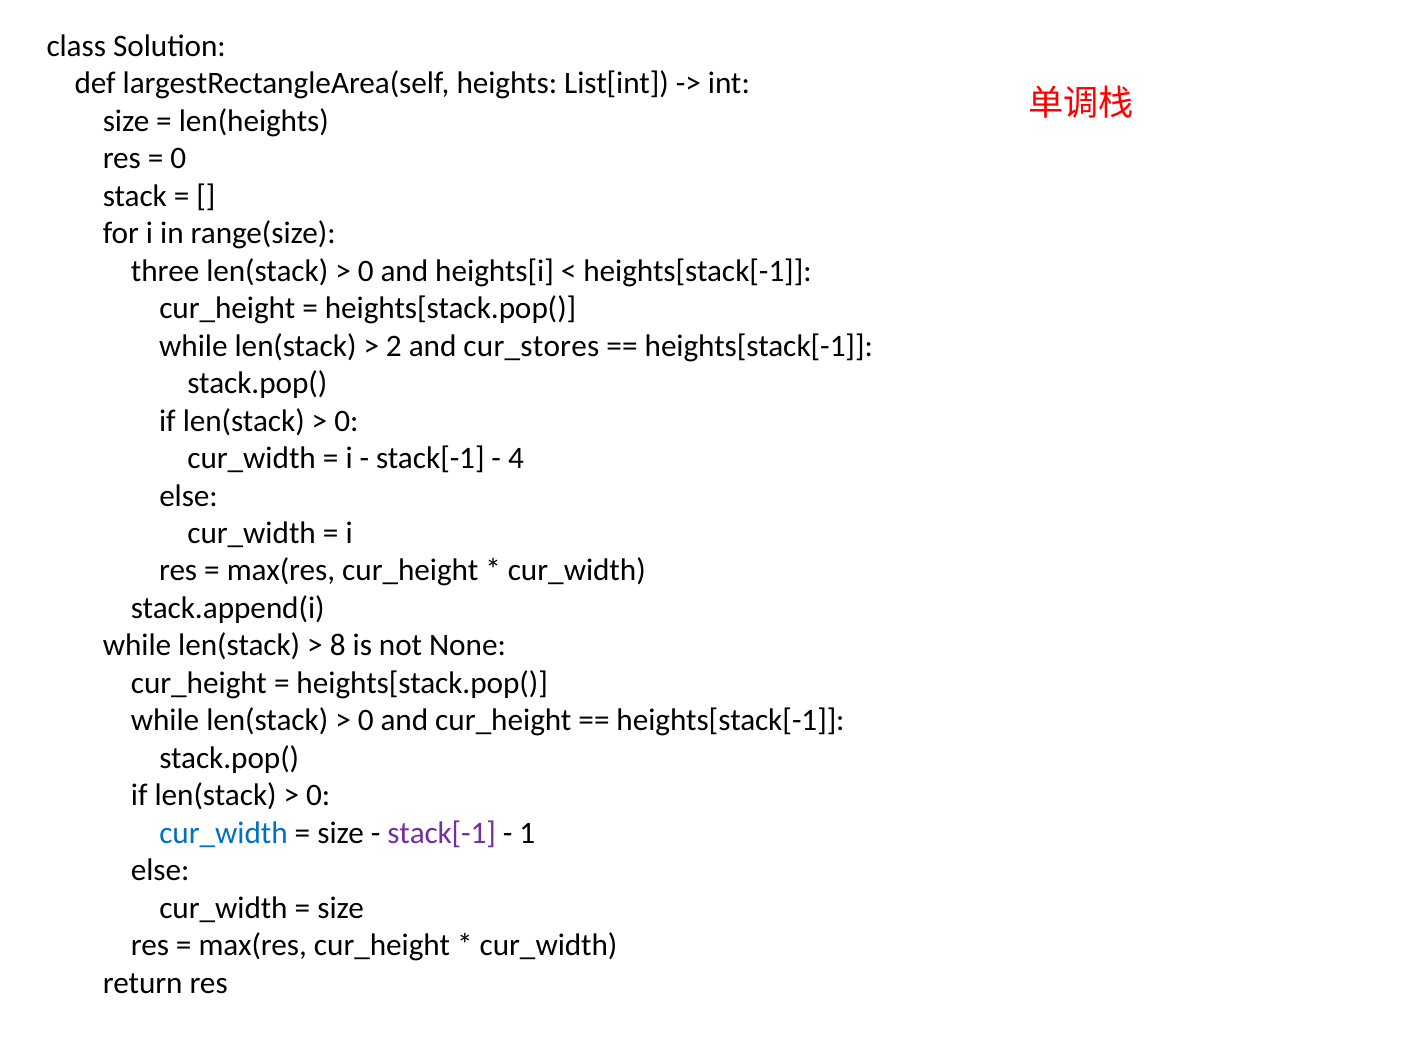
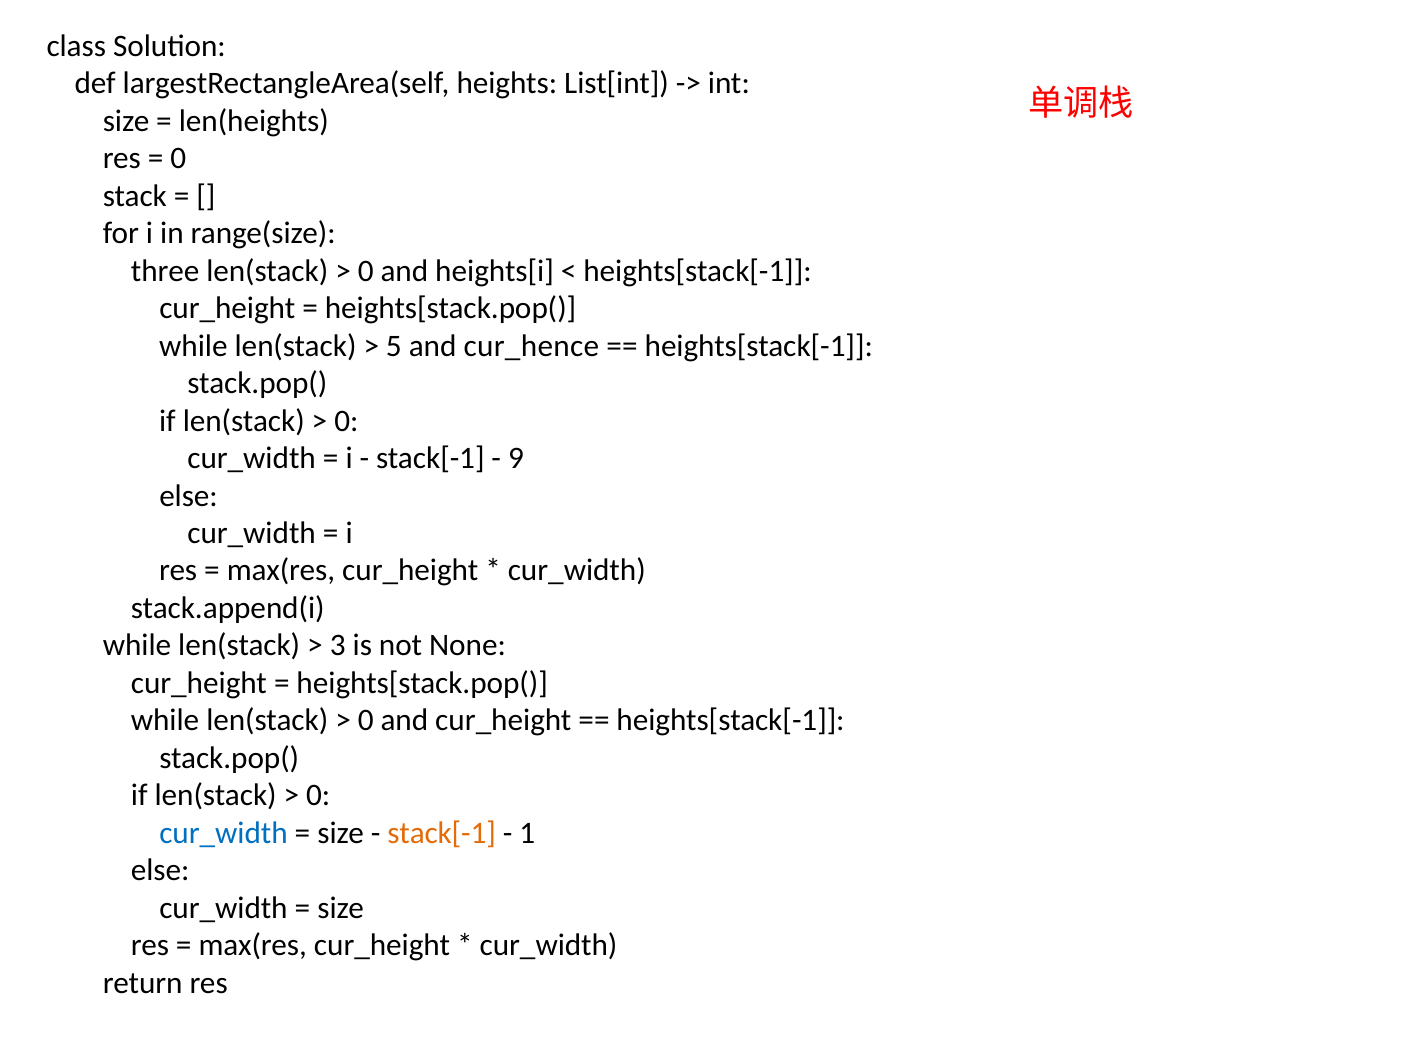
2: 2 -> 5
cur_stores: cur_stores -> cur_hence
4: 4 -> 9
8: 8 -> 3
stack[-1 at (442, 833) colour: purple -> orange
